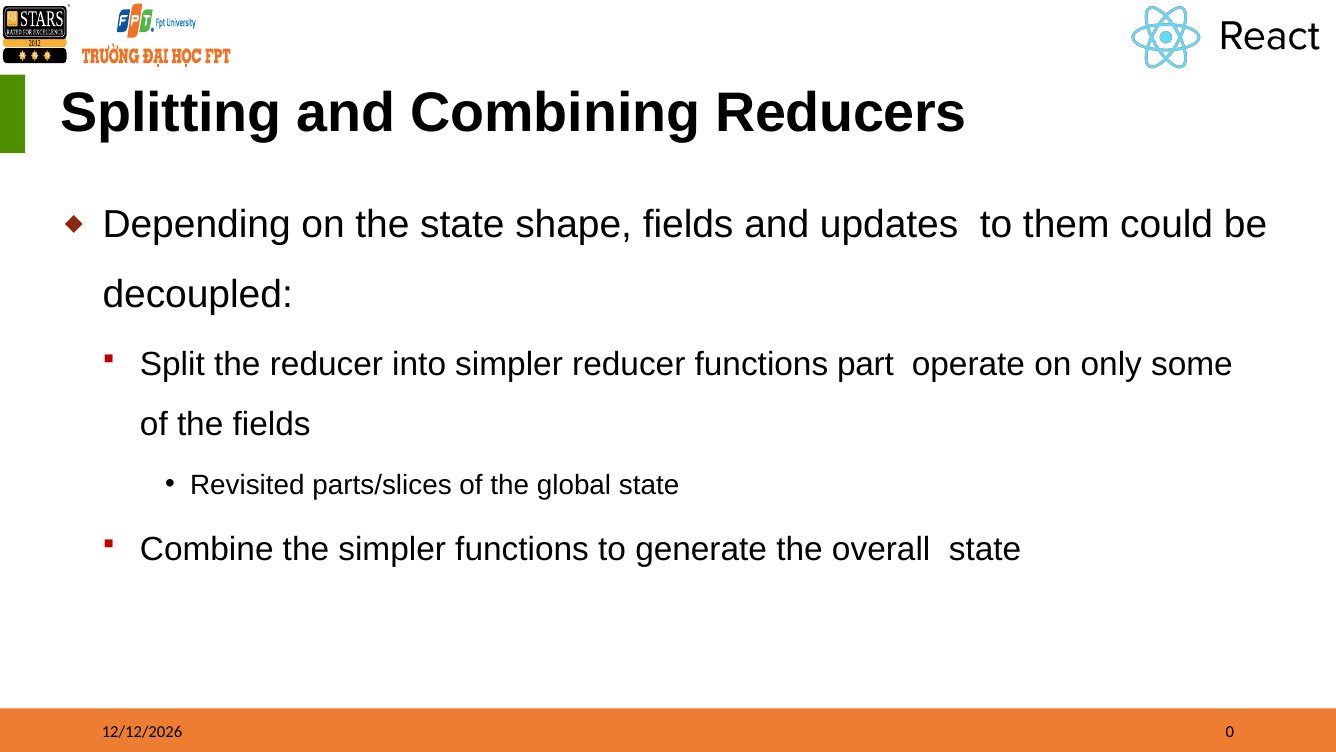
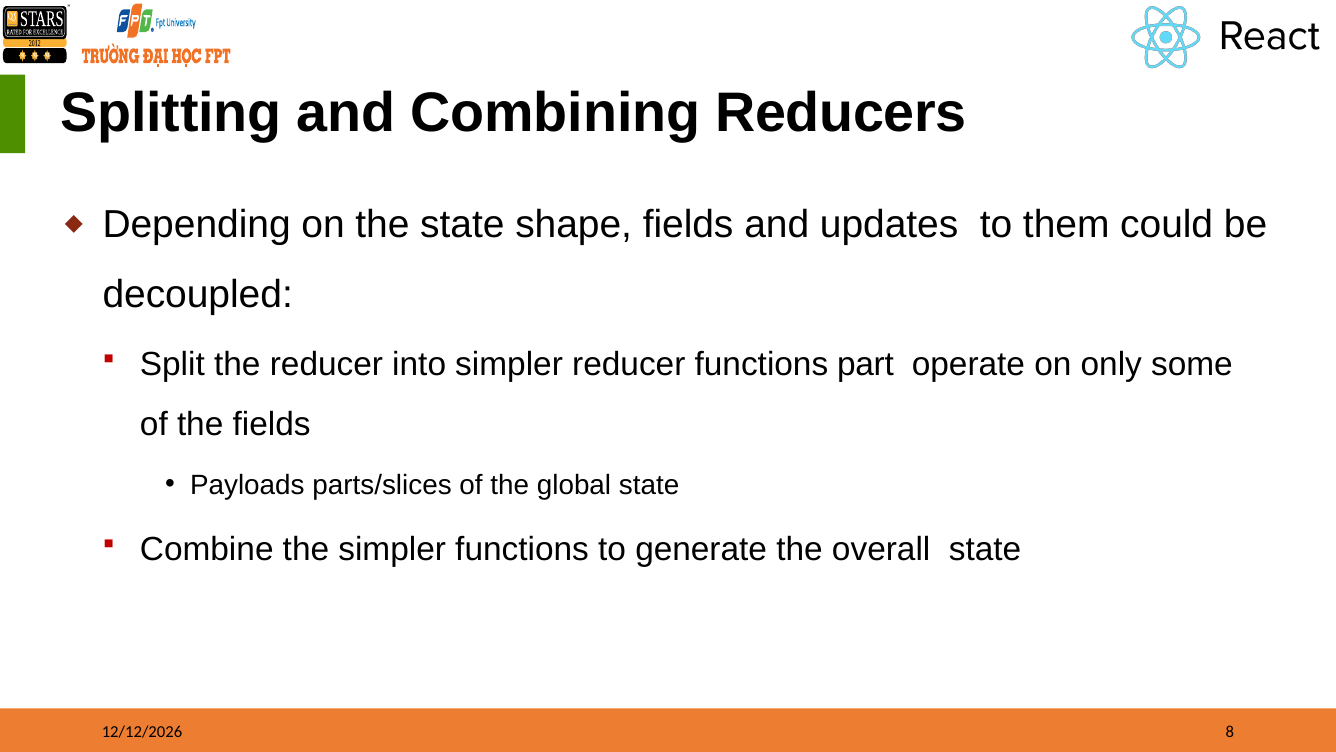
Revisited: Revisited -> Payloads
0: 0 -> 8
